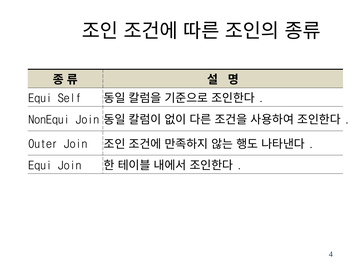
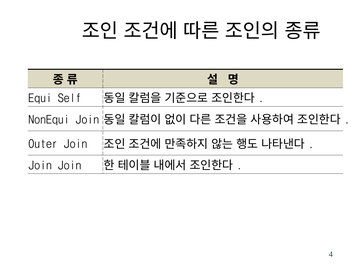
Equi at (40, 165): Equi -> Join
